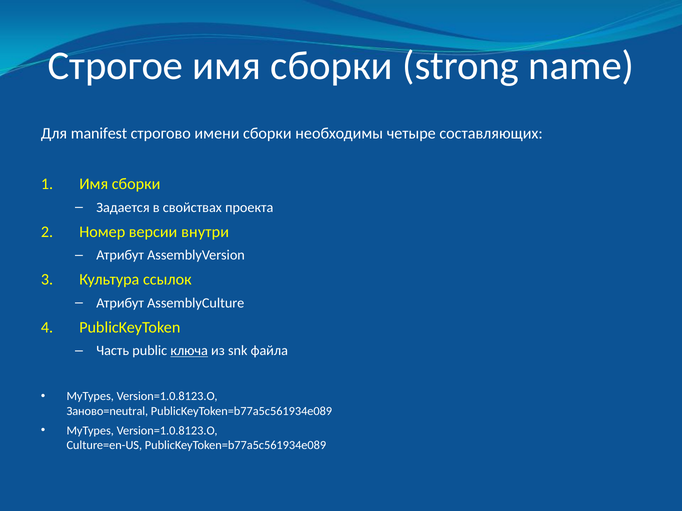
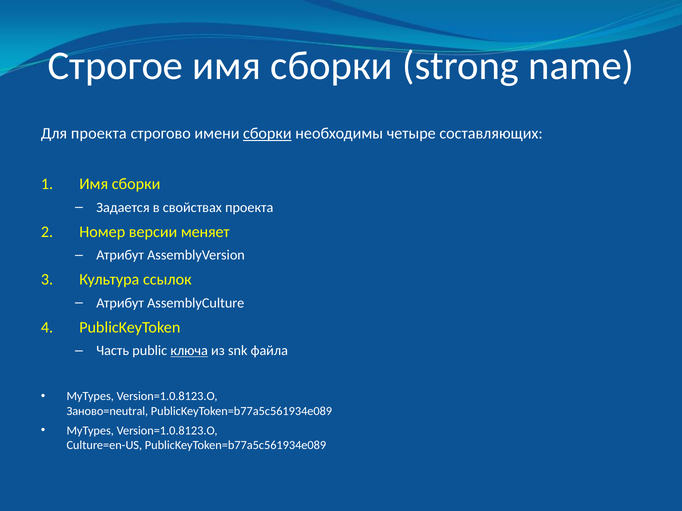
Для manifest: manifest -> проекта
сборки at (267, 134) underline: none -> present
внутри: внутри -> меняет
